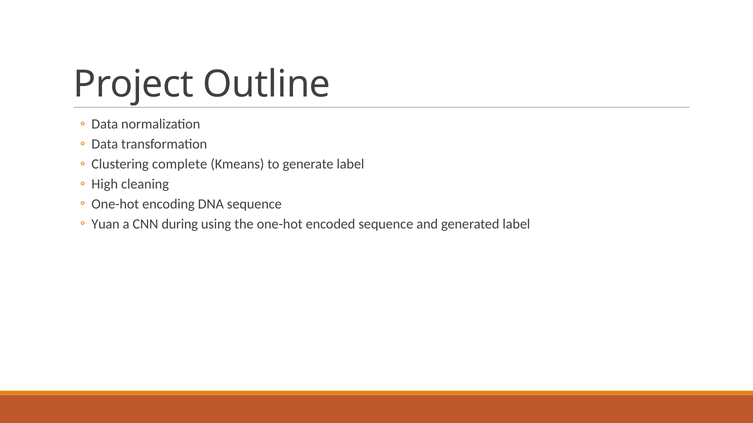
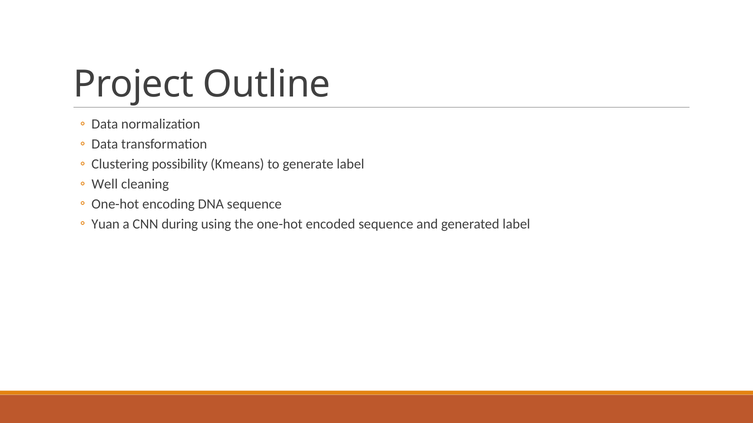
complete: complete -> possibility
High: High -> Well
